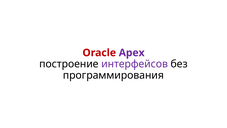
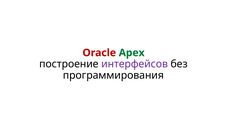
Apex colour: purple -> green
